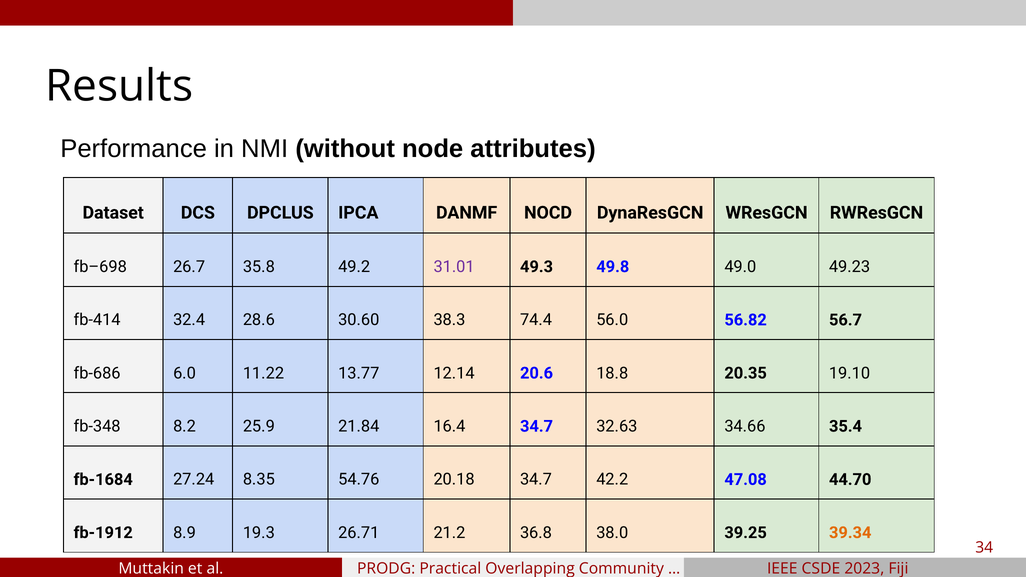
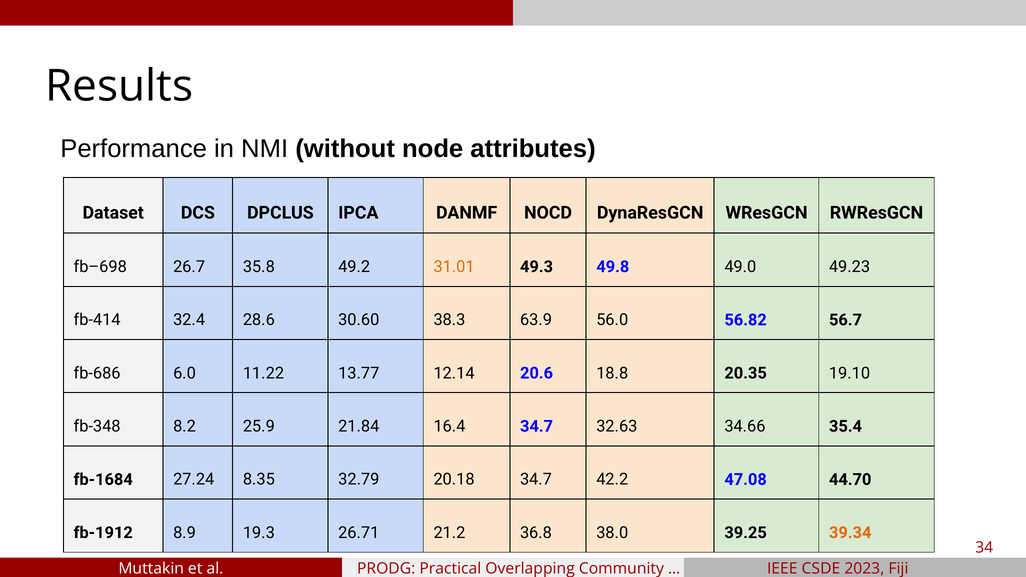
31.01 colour: purple -> orange
74.4: 74.4 -> 63.9
54.76: 54.76 -> 32.79
